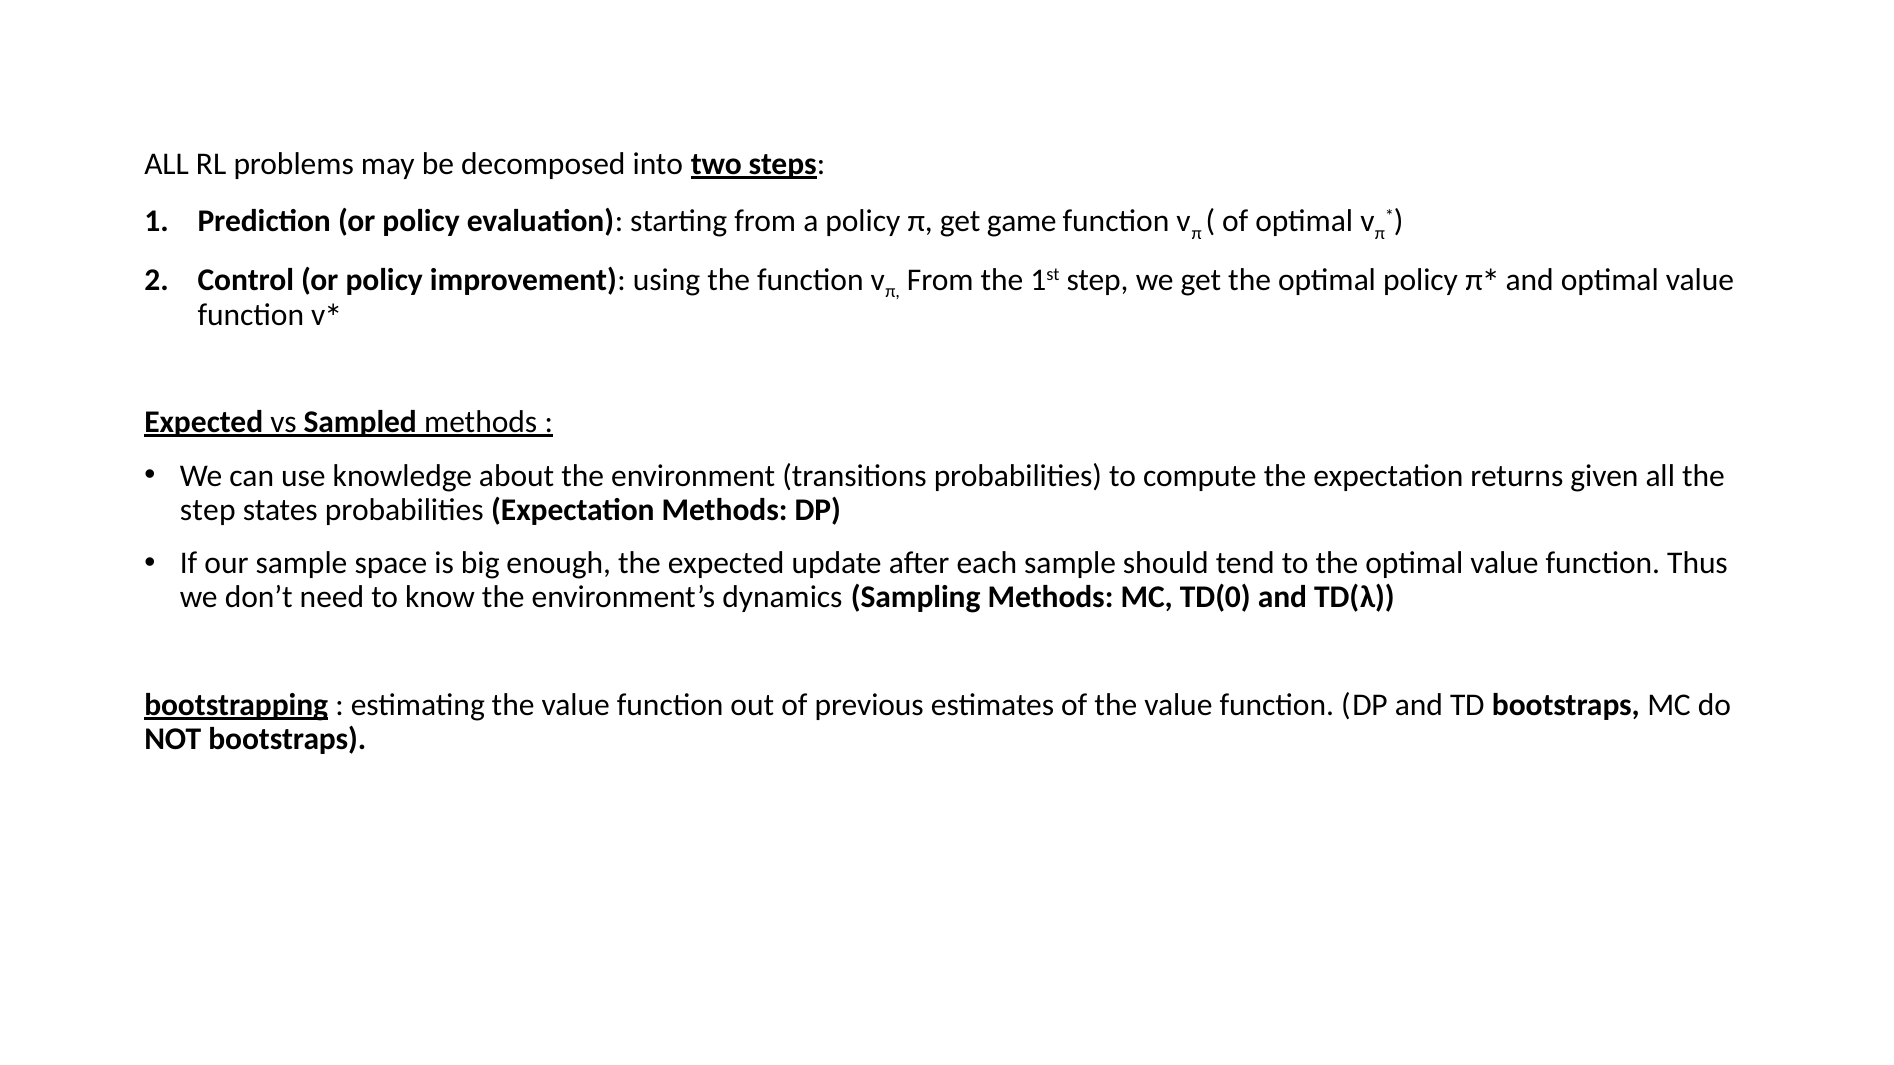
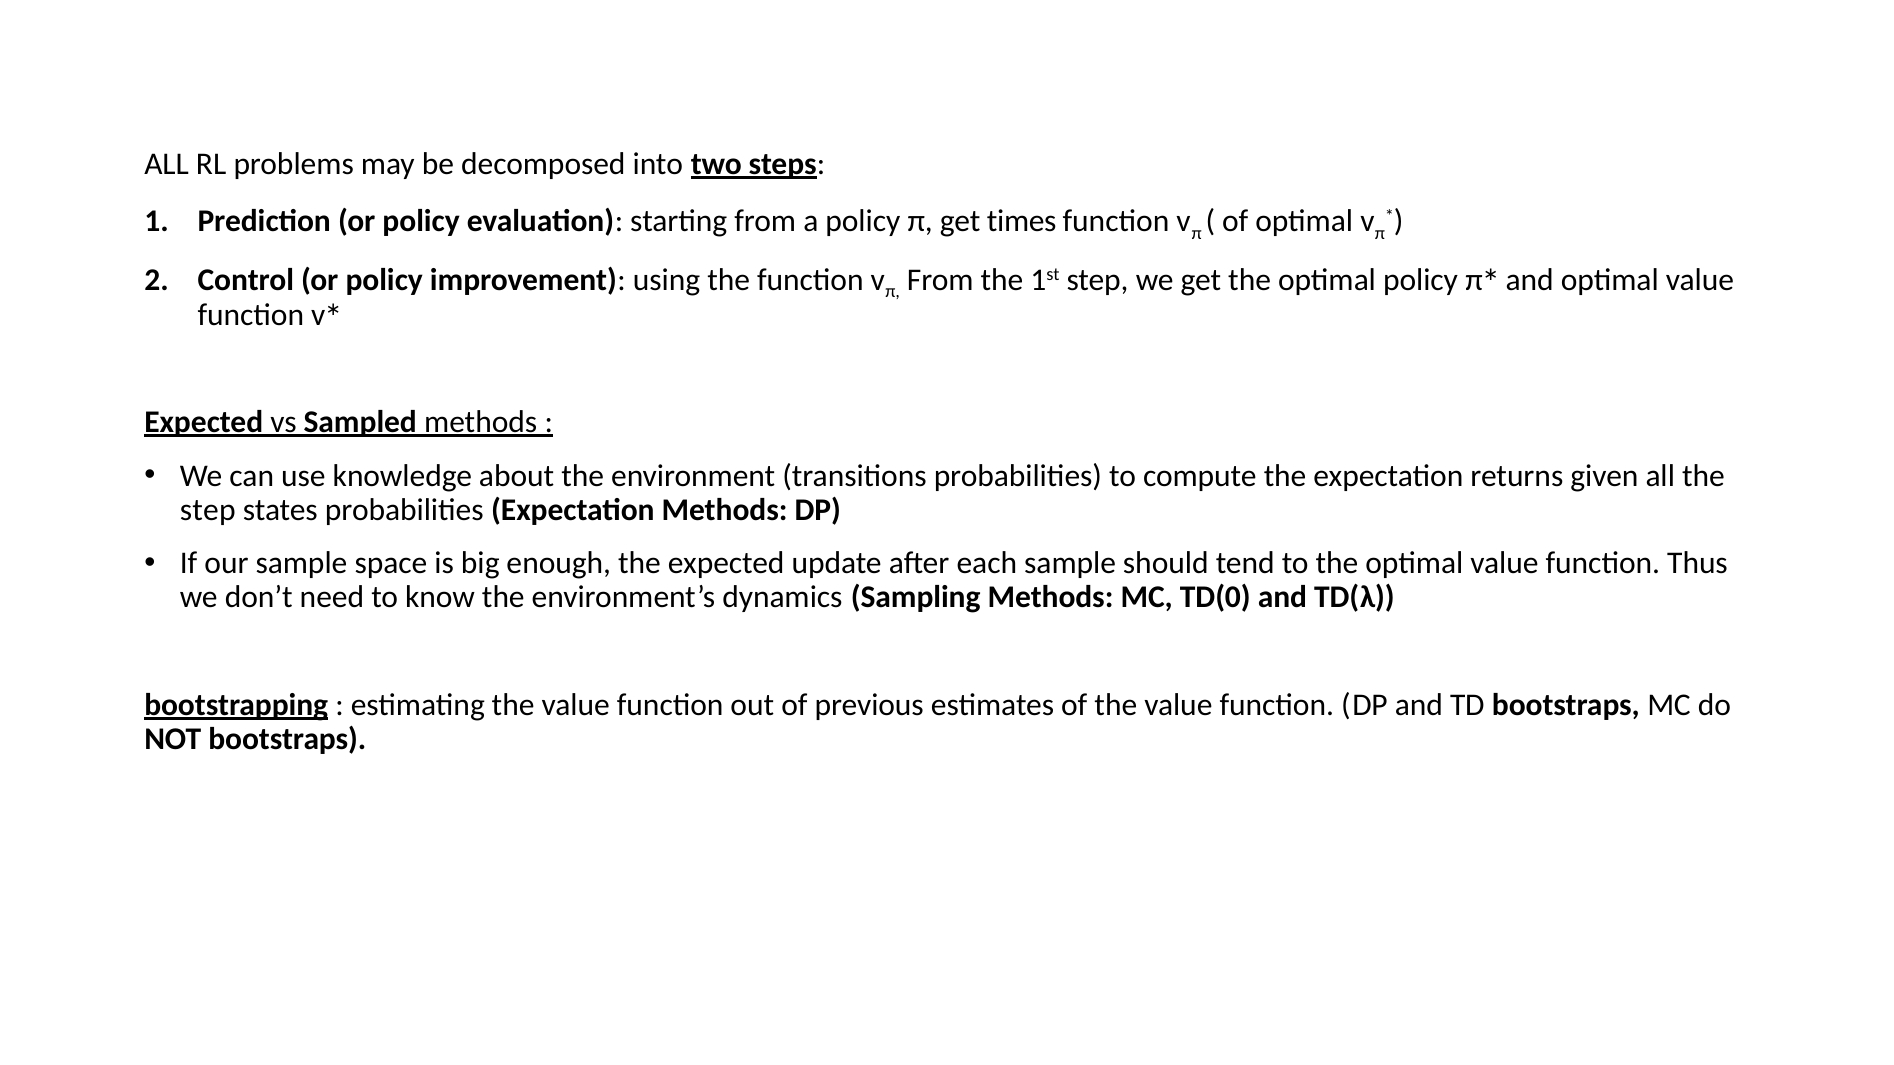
game: game -> times
